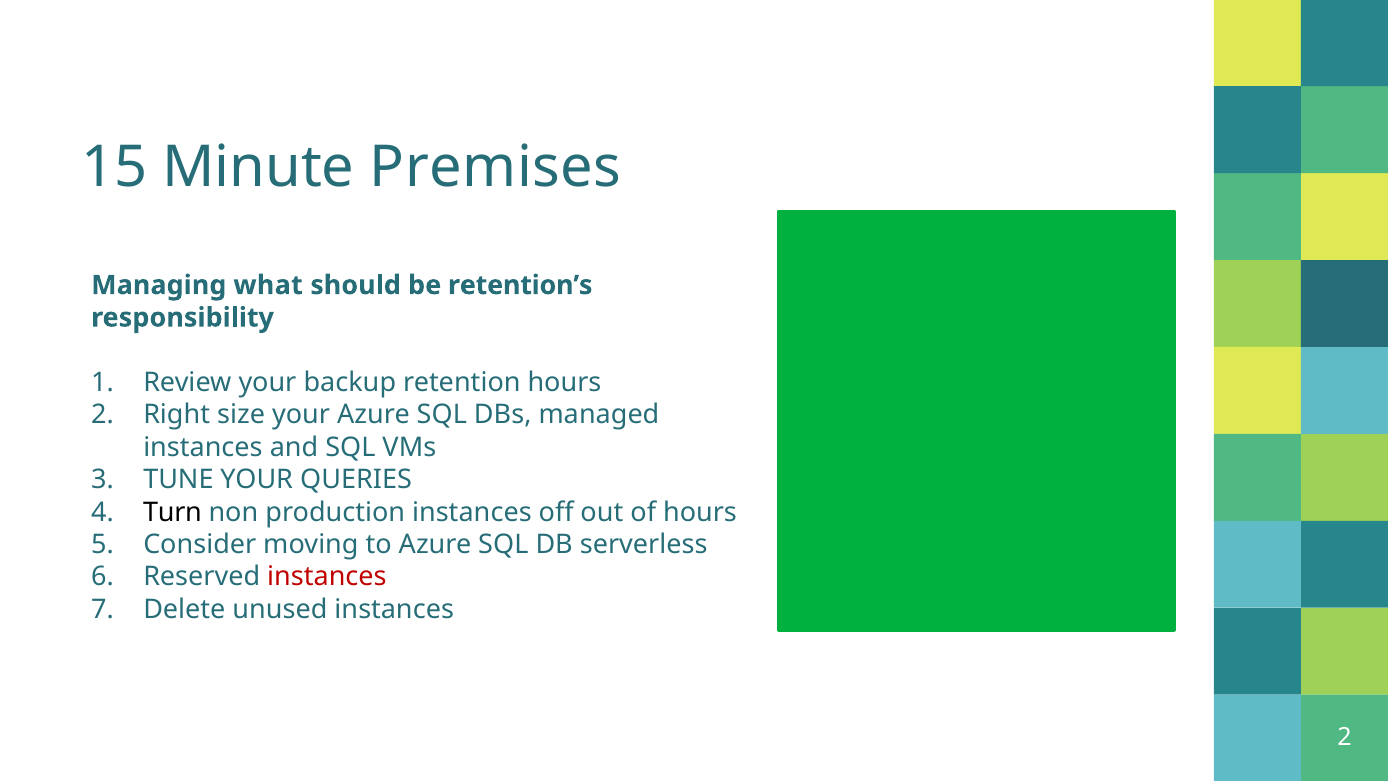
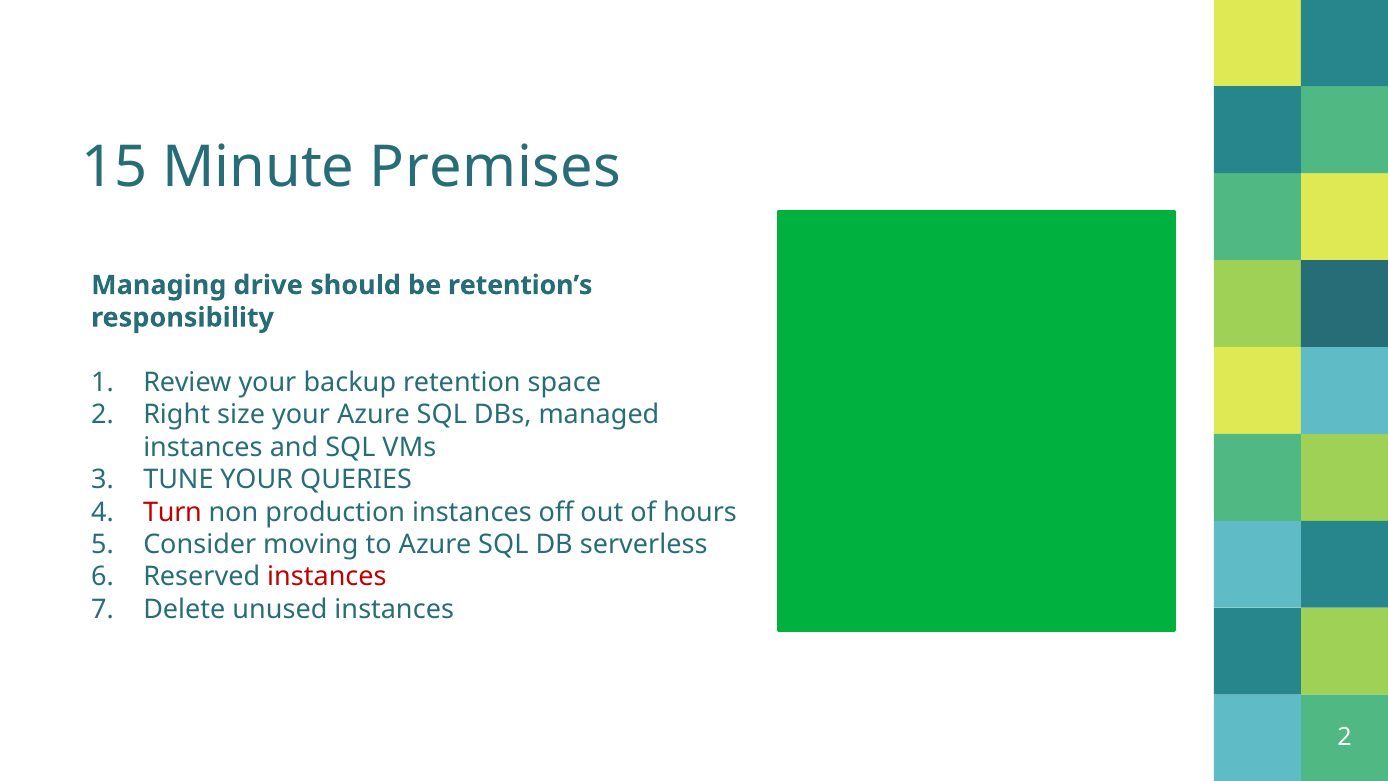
what: what -> drive
retention hours: hours -> space
Turn colour: black -> red
